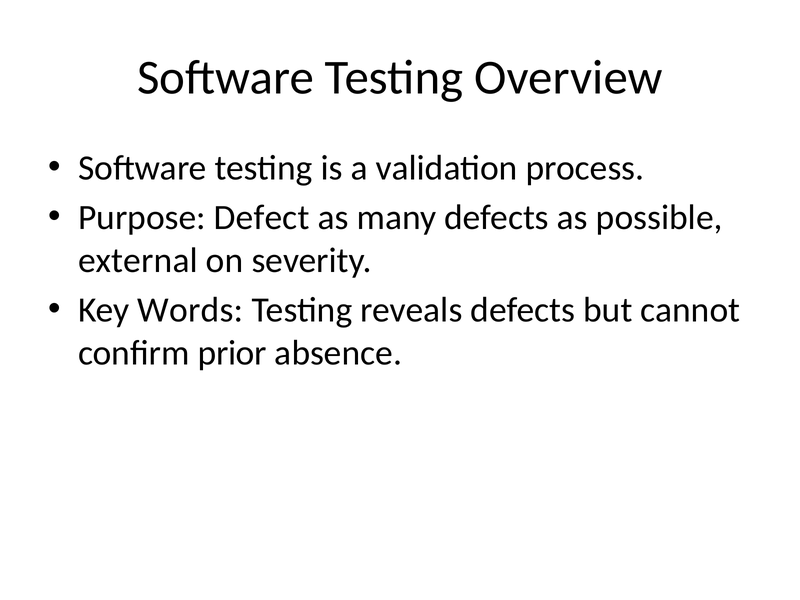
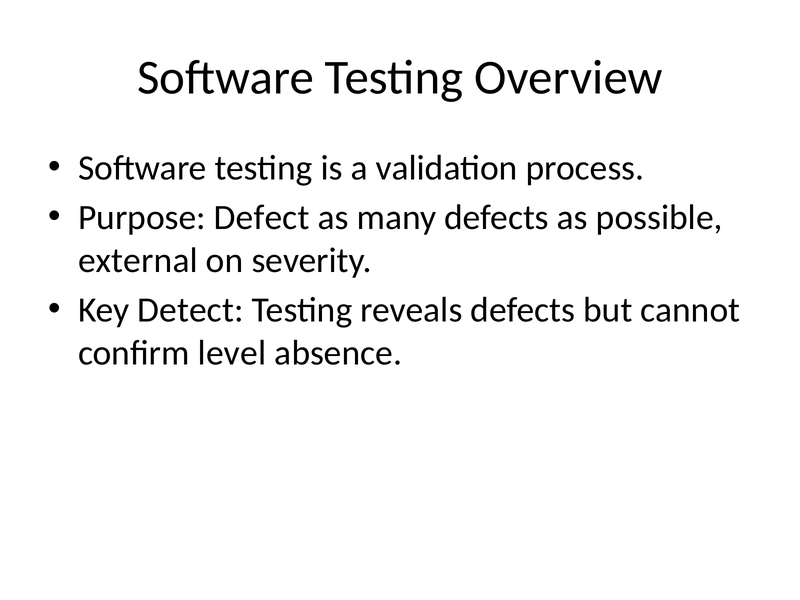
Words: Words -> Detect
prior: prior -> level
